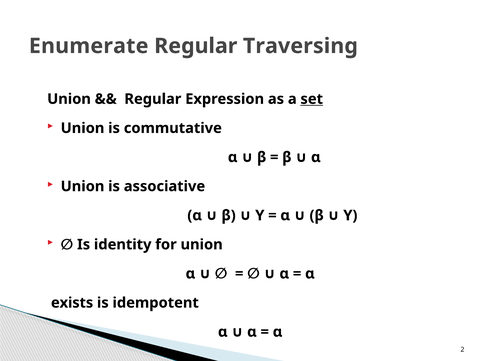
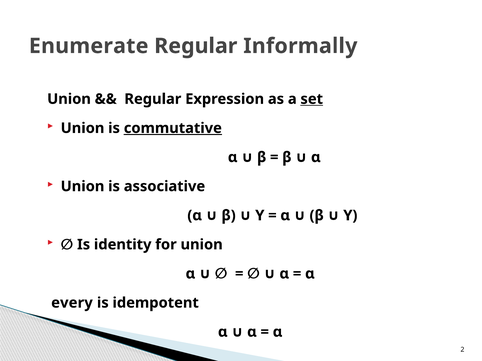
Traversing: Traversing -> Informally
commutative underline: none -> present
exists: exists -> every
